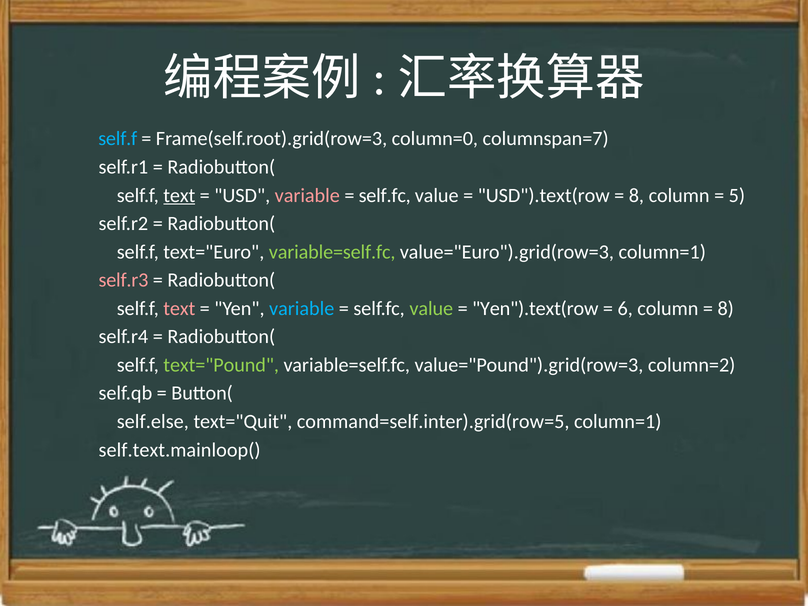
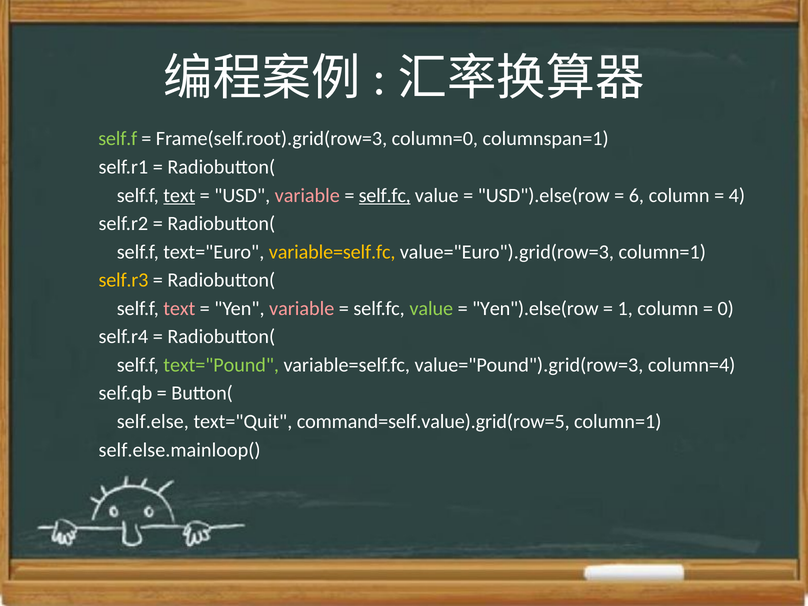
self.f at (118, 139) colour: light blue -> light green
columnspan=7: columnspan=7 -> columnspan=1
self.fc at (385, 195) underline: none -> present
USD").text(row: USD").text(row -> USD").else(row
8 at (636, 195): 8 -> 6
5: 5 -> 4
variable=self.fc at (332, 252) colour: light green -> yellow
self.r3 colour: pink -> yellow
variable at (302, 308) colour: light blue -> pink
Yen").text(row: Yen").text(row -> Yen").else(row
6: 6 -> 1
8 at (726, 308): 8 -> 0
column=2: column=2 -> column=4
command=self.inter).grid(row=5: command=self.inter).grid(row=5 -> command=self.value).grid(row=5
self.text.mainloop(: self.text.mainloop( -> self.else.mainloop(
